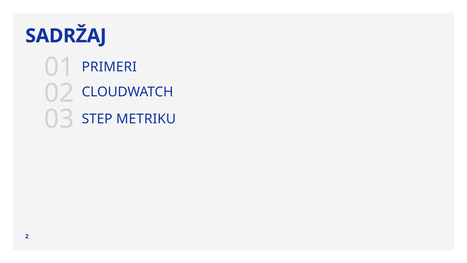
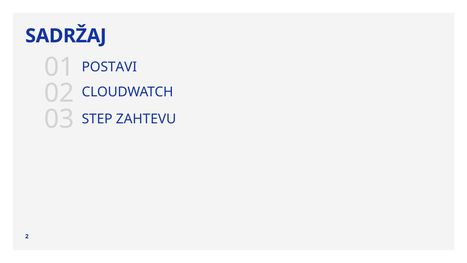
PRIMERI: PRIMERI -> POSTAVI
METRIKU: METRIKU -> ZAHTEVU
